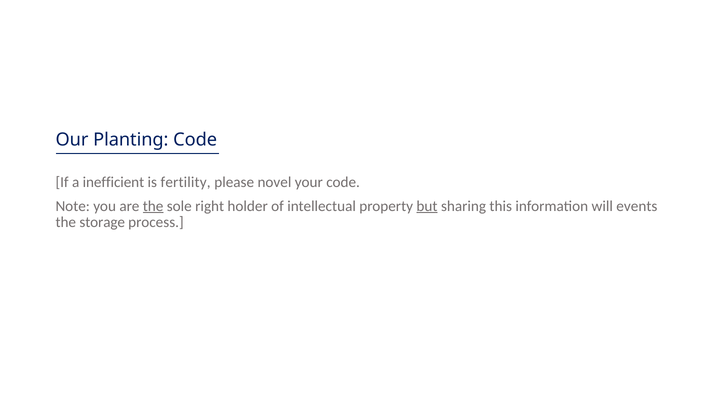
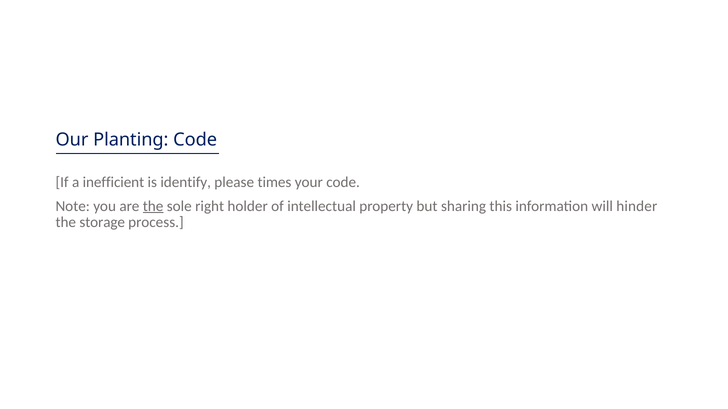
fertility: fertility -> identify
novel: novel -> times
but underline: present -> none
events: events -> hinder
